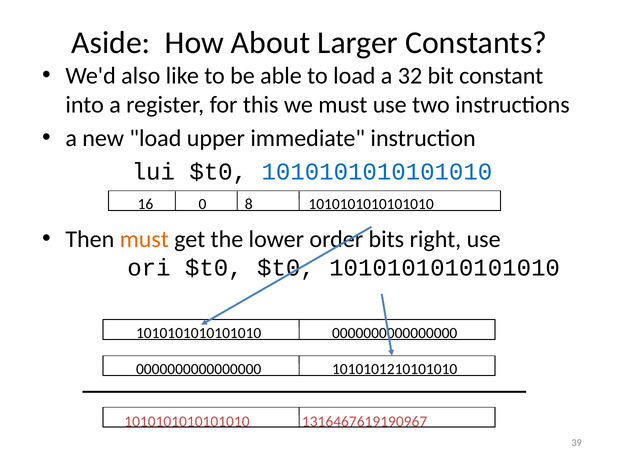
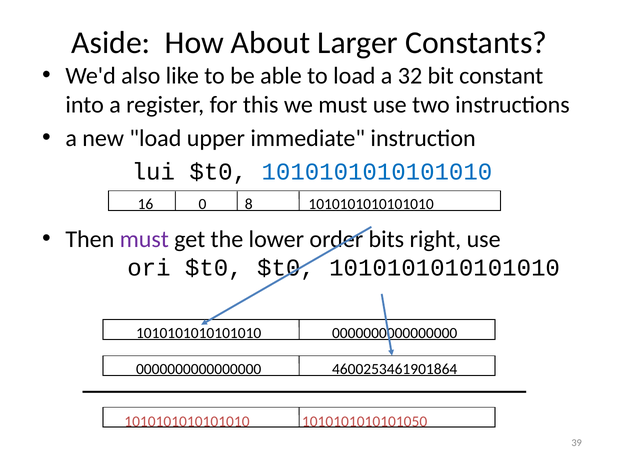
must at (144, 239) colour: orange -> purple
1010101210101010: 1010101210101010 -> 4600253461901864
1316467619190967: 1316467619190967 -> 1010101010101050
